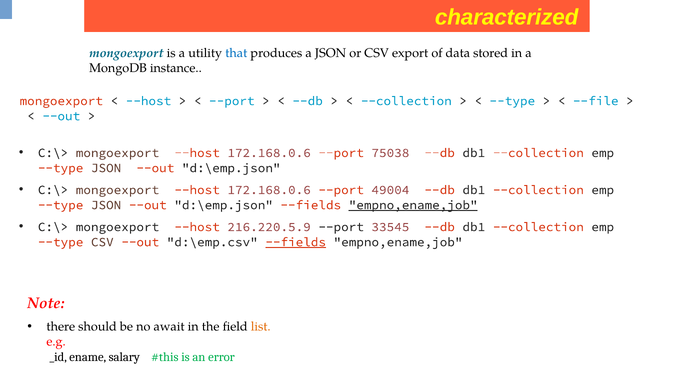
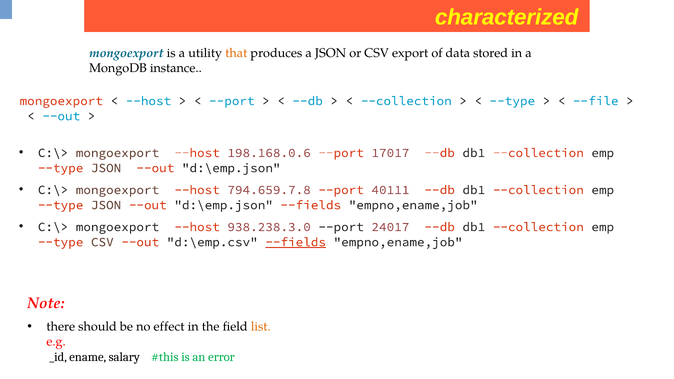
that colour: blue -> orange
172.168.0.6 at (269, 153): 172.168.0.6 -> 198.168.0.6
75038: 75038 -> 17017
172.168.0.6 at (269, 190): 172.168.0.6 -> 794.659.7.8
49004: 49004 -> 40111
empno,ename,job at (413, 205) underline: present -> none
216.220.5.9: 216.220.5.9 -> 938.238.3.0
33545: 33545 -> 24017
await: await -> effect
